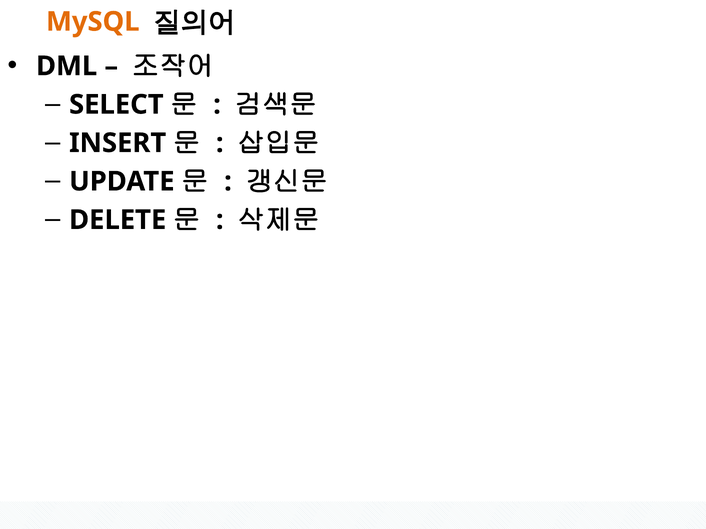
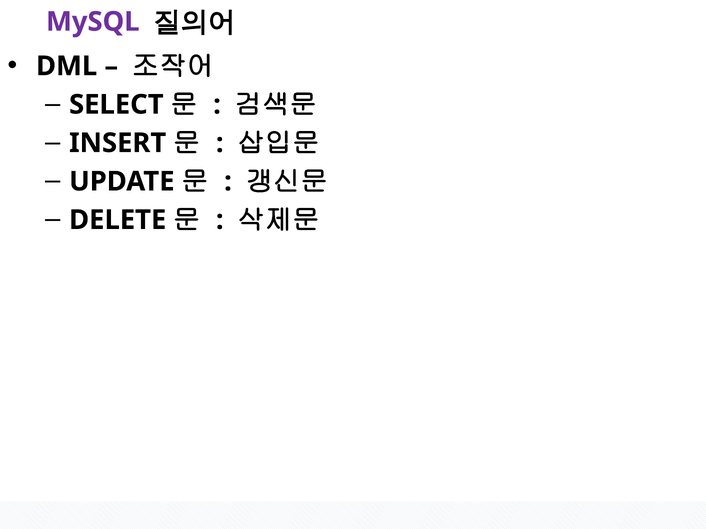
MySQL colour: orange -> purple
